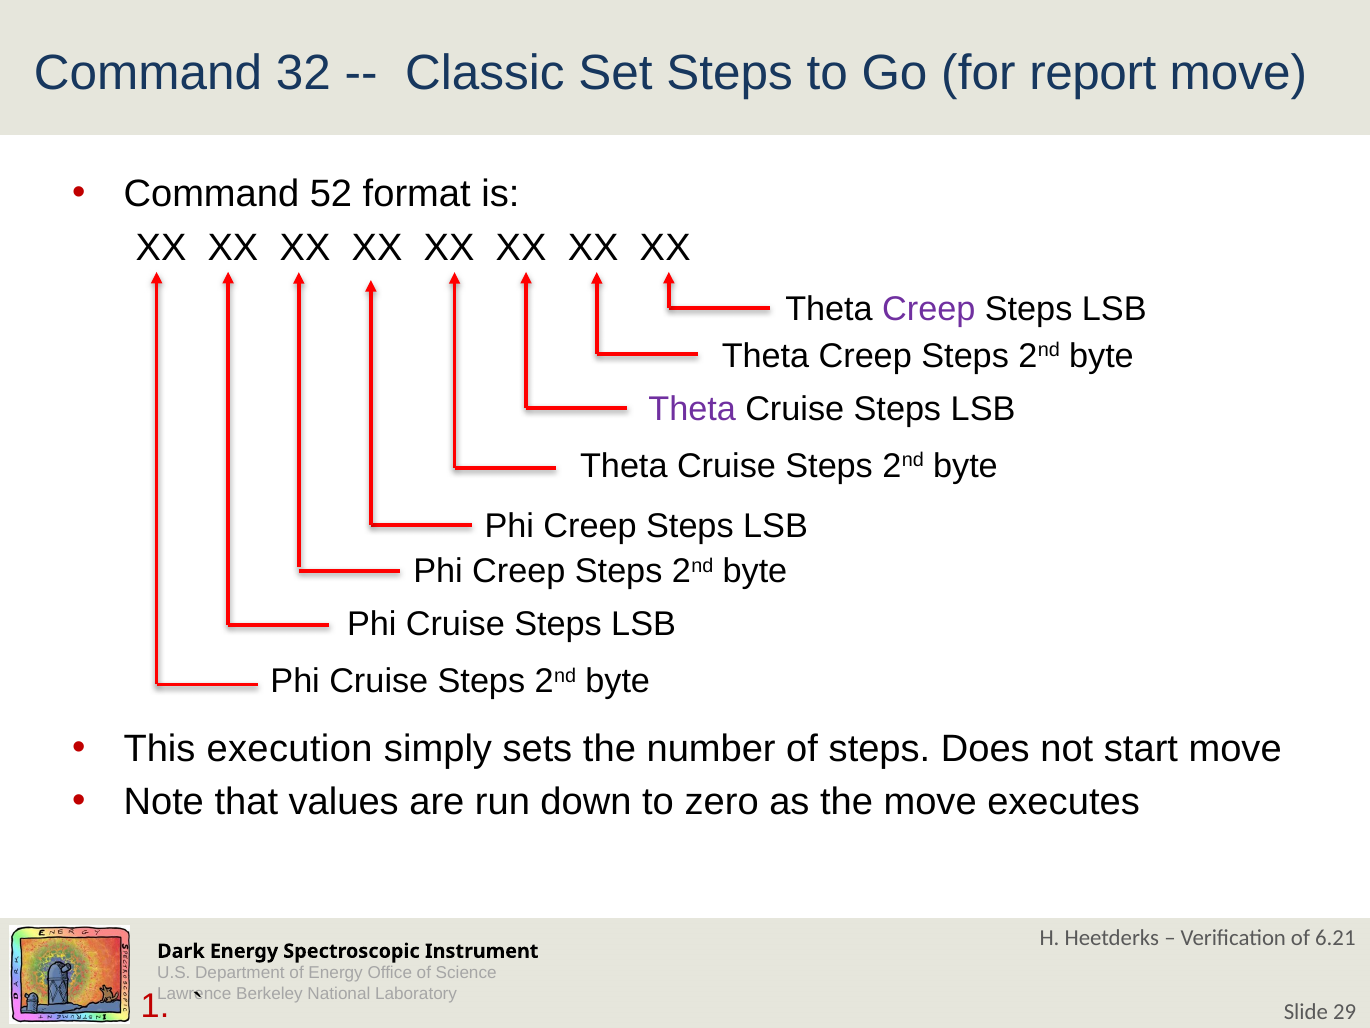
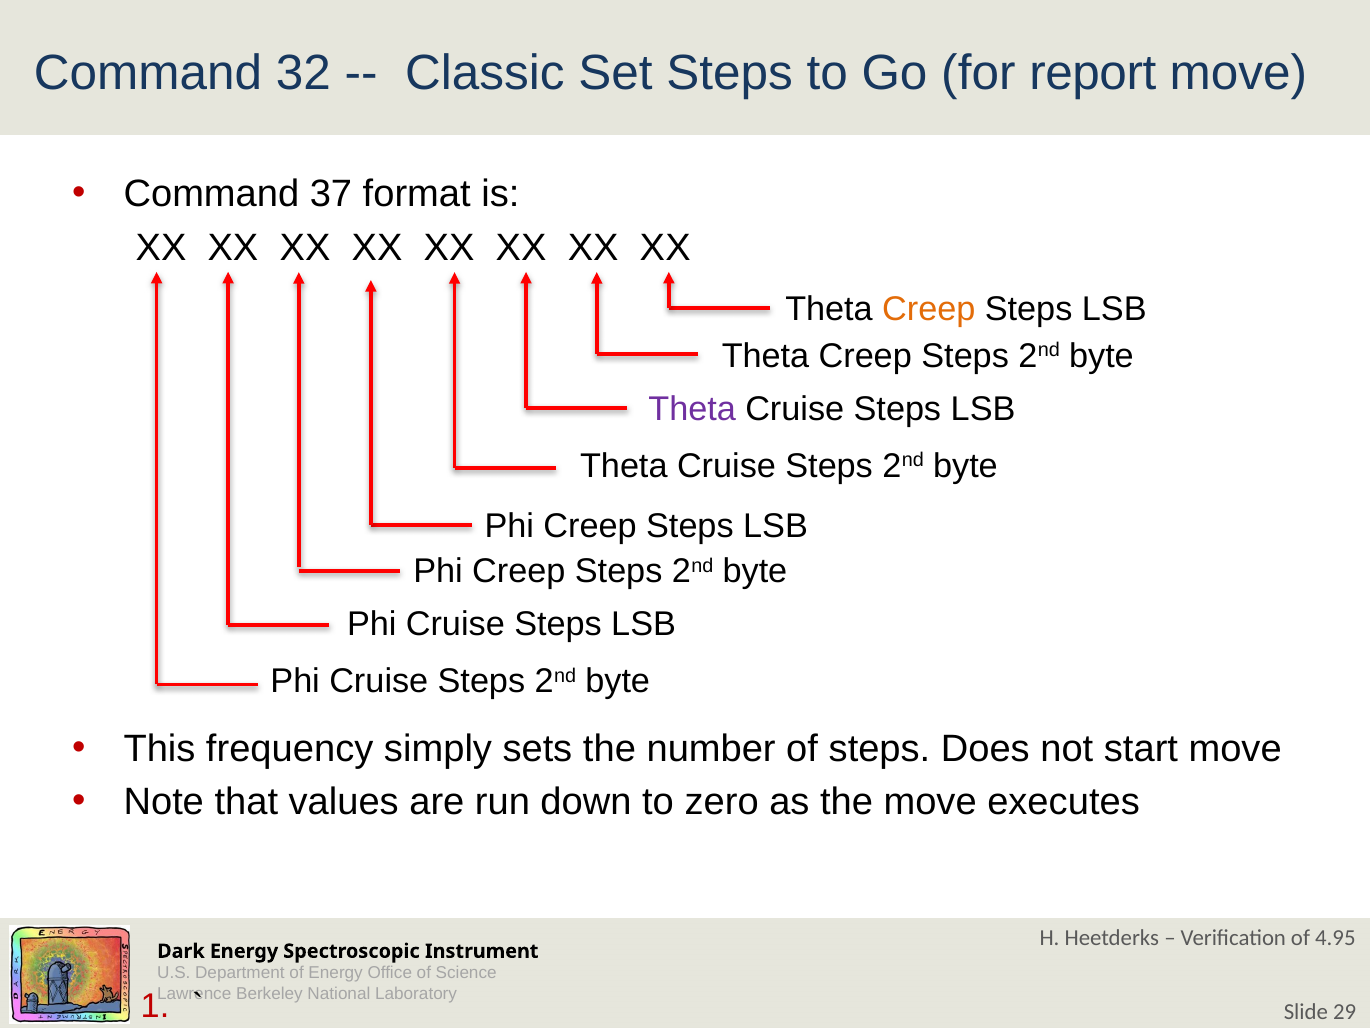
52: 52 -> 37
Creep at (929, 310) colour: purple -> orange
execution: execution -> frequency
6.21: 6.21 -> 4.95
